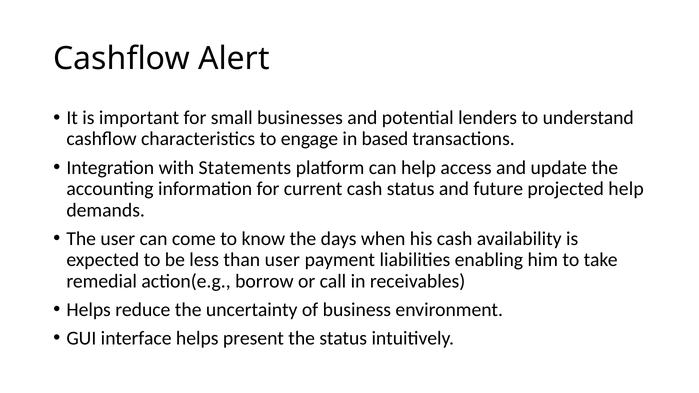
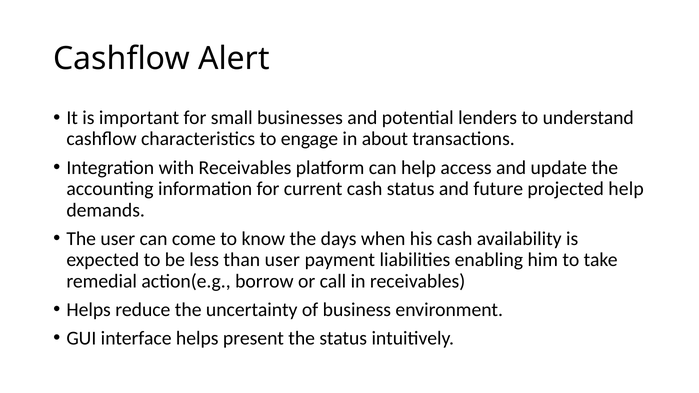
based: based -> about
with Statements: Statements -> Receivables
